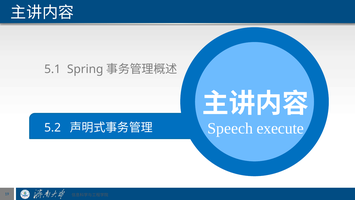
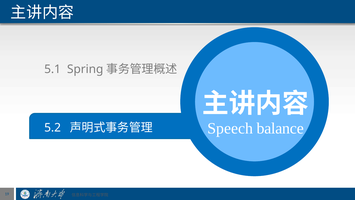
execute: execute -> balance
